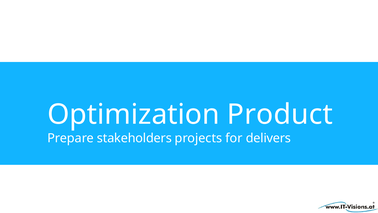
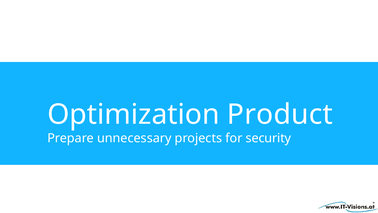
stakeholders: stakeholders -> unnecessary
delivers: delivers -> security
